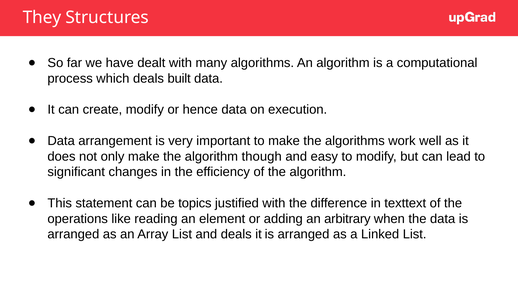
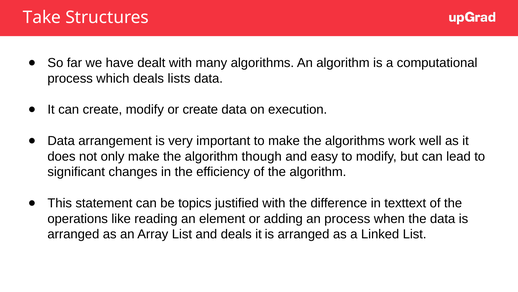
They: They -> Take
built: built -> lists
or hence: hence -> create
an arbitrary: arbitrary -> process
